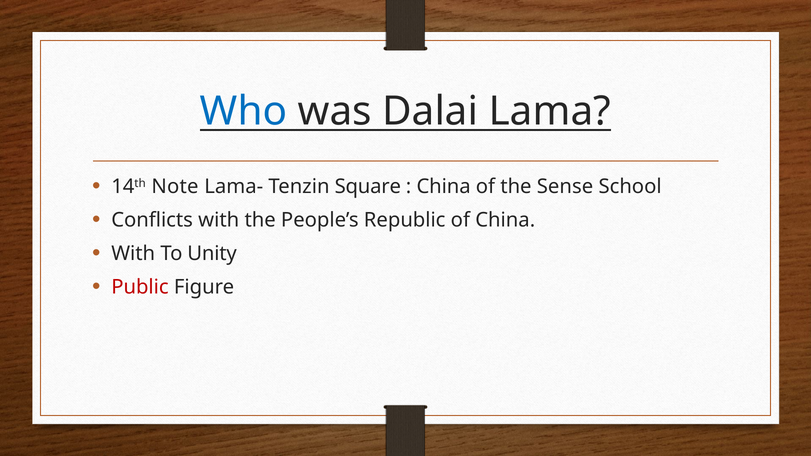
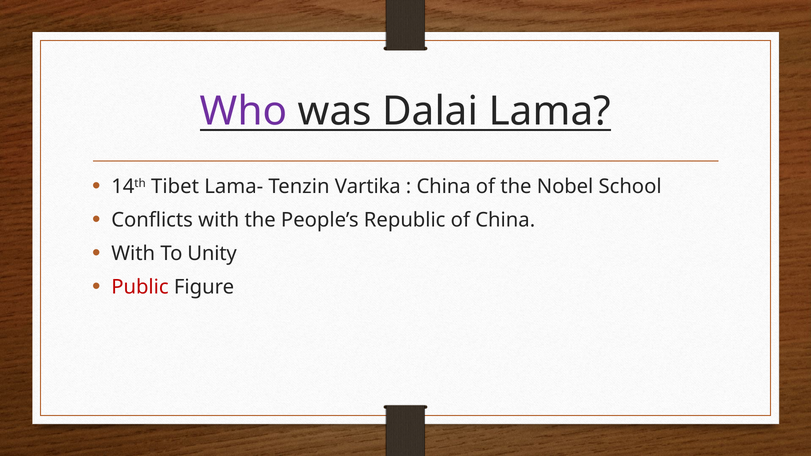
Who colour: blue -> purple
Note: Note -> Tibet
Square: Square -> Vartika
Sense: Sense -> Nobel
